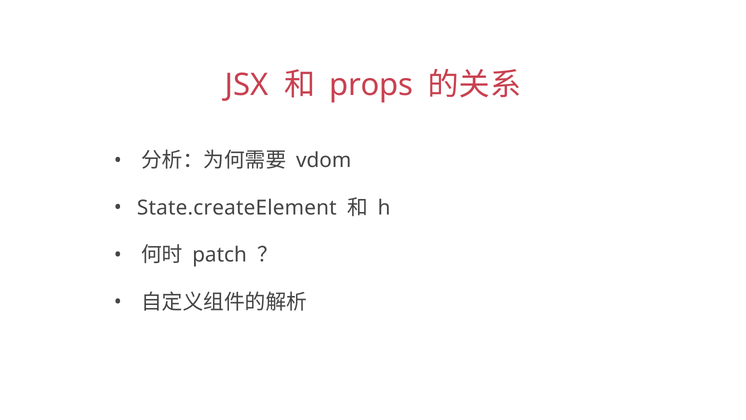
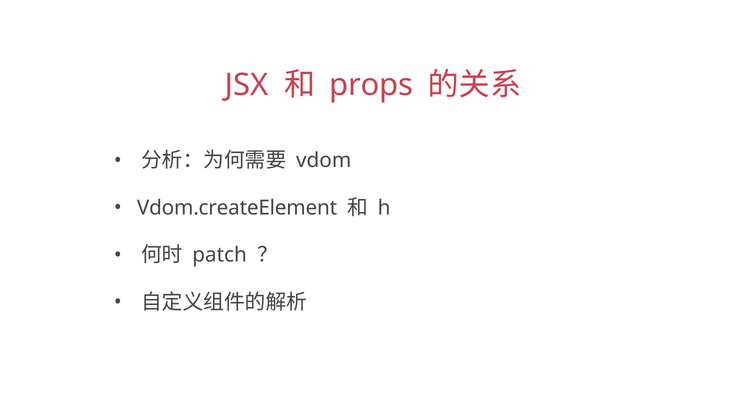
State.createElement: State.createElement -> Vdom.createElement
